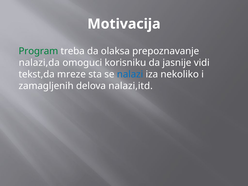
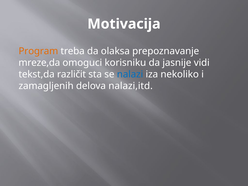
Program colour: green -> orange
nalazi,da: nalazi,da -> mreze,da
mreze: mreze -> različit
